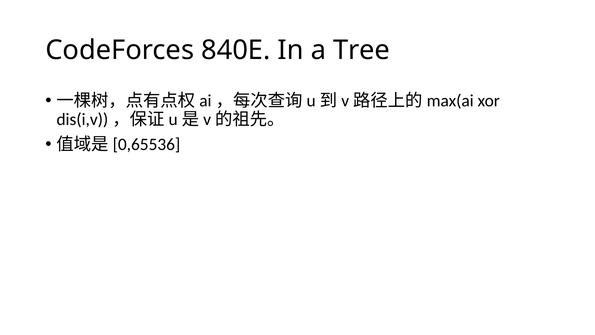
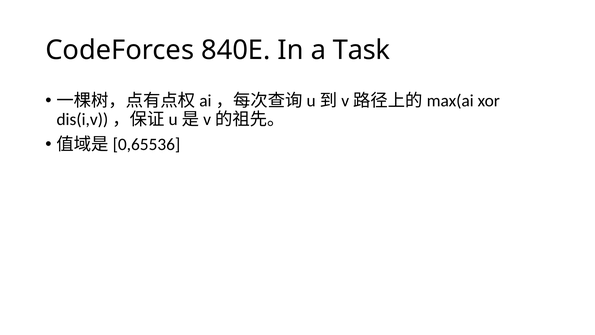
Tree: Tree -> Task
